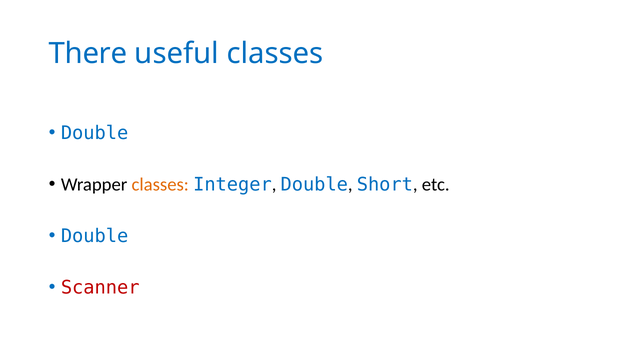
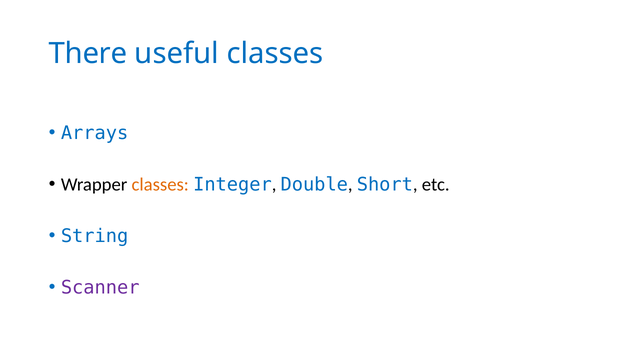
Double at (95, 133): Double -> Arrays
Double at (95, 237): Double -> String
Scanner colour: red -> purple
